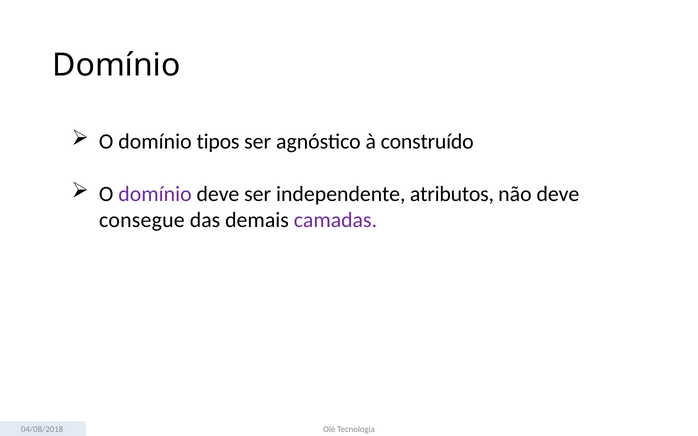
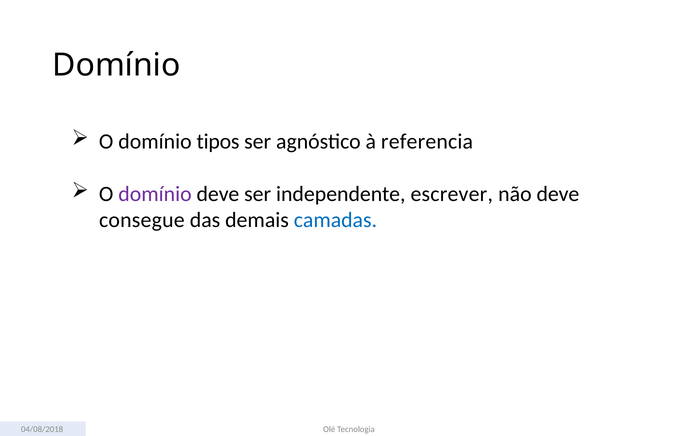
construído: construído -> referencia
atributos: atributos -> escrever
camadas colour: purple -> blue
